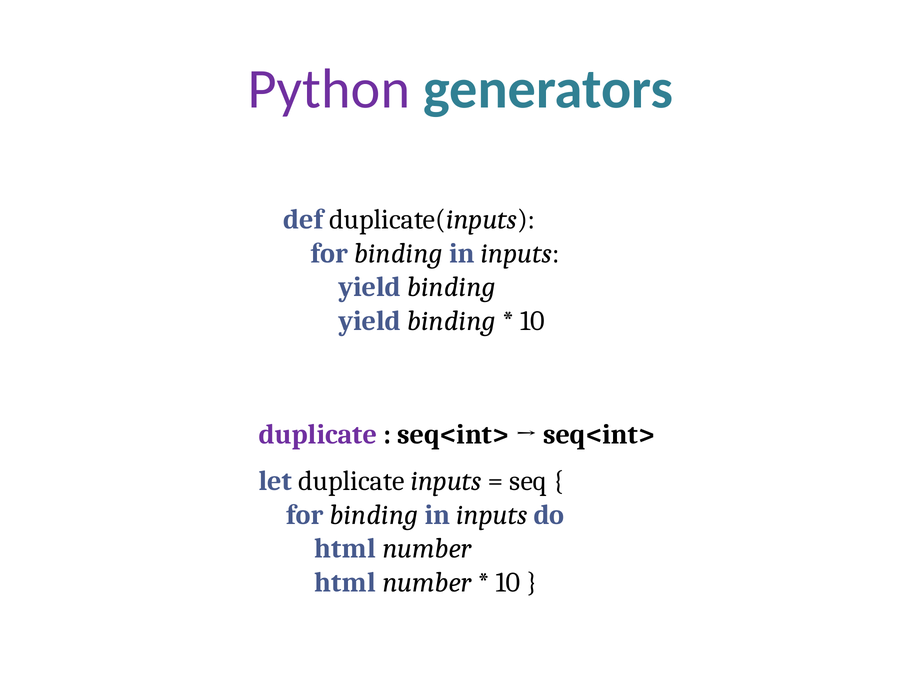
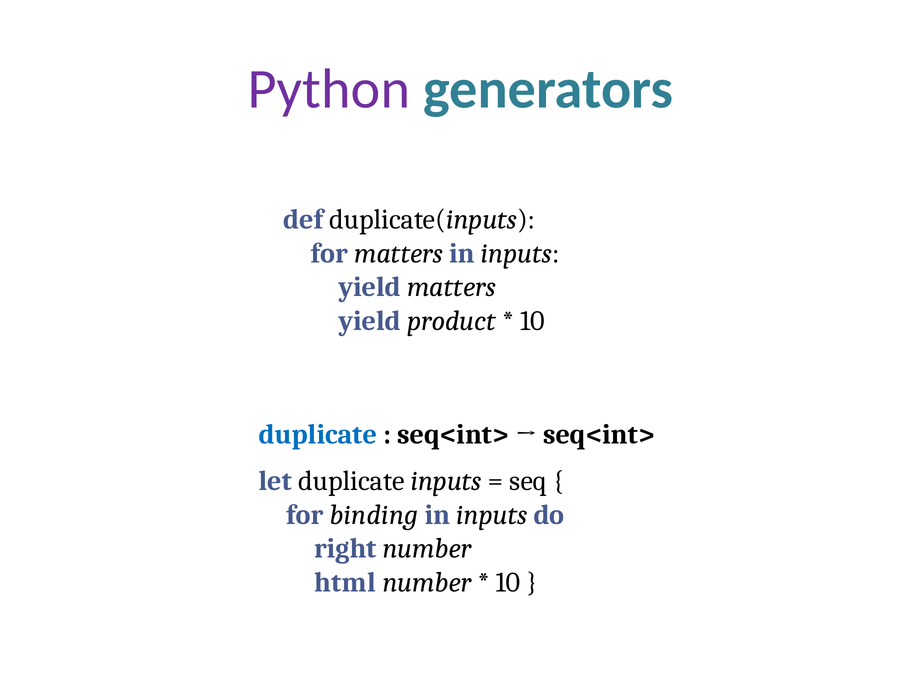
binding at (398, 253): binding -> matters
binding at (451, 287): binding -> matters
binding at (451, 321): binding -> product
duplicate at (318, 434) colour: purple -> blue
html at (345, 548): html -> right
